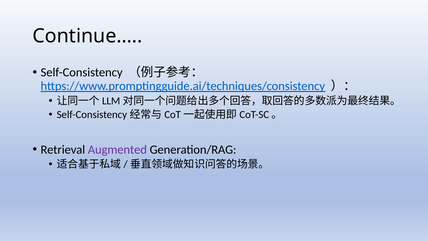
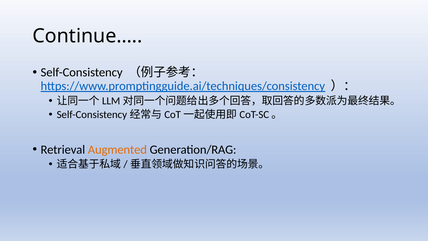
Augmented colour: purple -> orange
